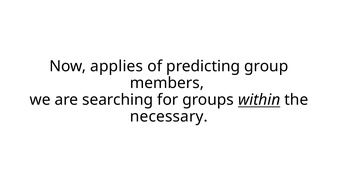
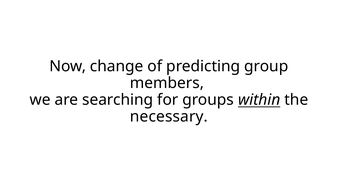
applies: applies -> change
